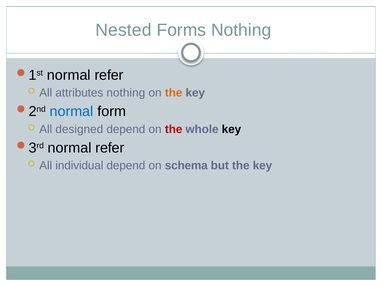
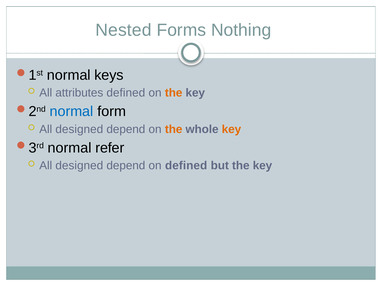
refer at (109, 75): refer -> keys
attributes nothing: nothing -> defined
the at (174, 129) colour: red -> orange
key at (231, 129) colour: black -> orange
individual at (79, 166): individual -> designed
on schema: schema -> defined
